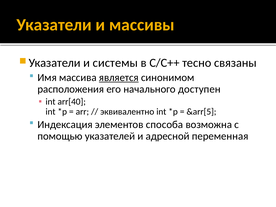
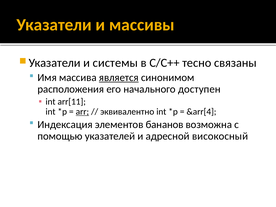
arr[40: arr[40 -> arr[11
arr underline: none -> present
&arr[5: &arr[5 -> &arr[4
способа: способа -> бананов
переменная: переменная -> високосный
